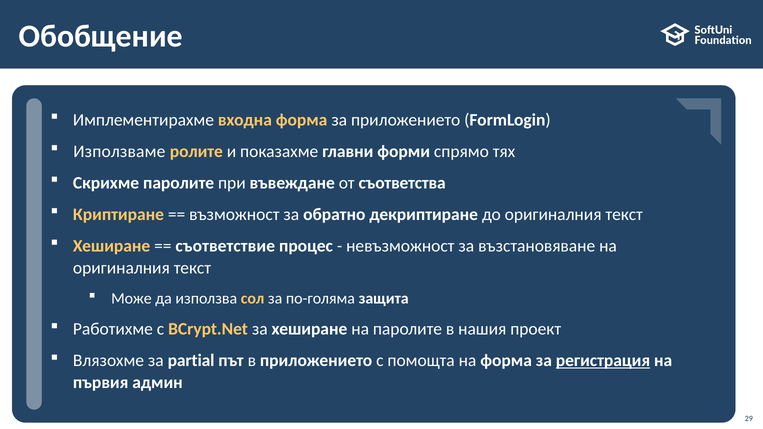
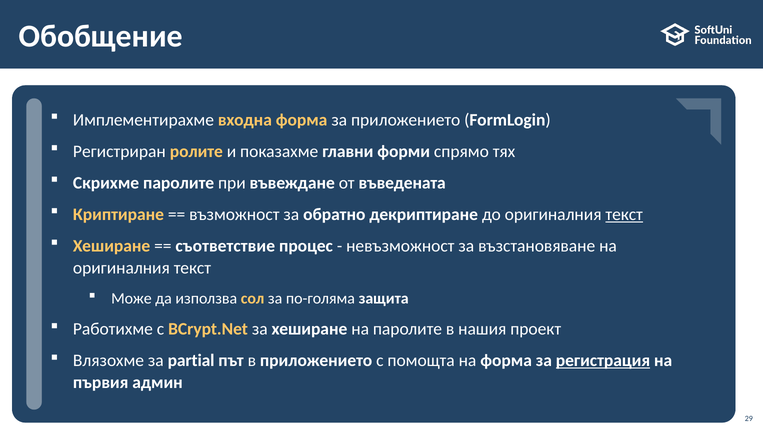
Използваме: Използваме -> Регистриран
съответства: съответства -> въведената
текст at (624, 215) underline: none -> present
